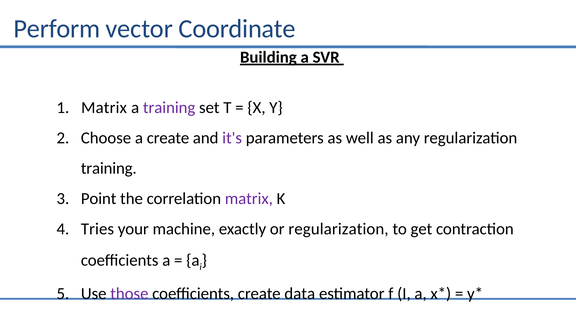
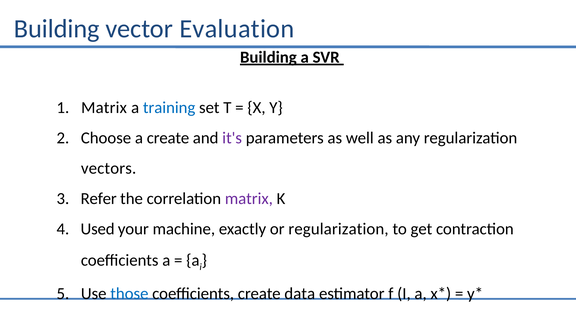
Perform at (57, 29): Perform -> Building
Coordinate: Coordinate -> Evaluation
training at (169, 108) colour: purple -> blue
training at (109, 168): training -> vectors
Point: Point -> Refer
Tries: Tries -> Used
those colour: purple -> blue
